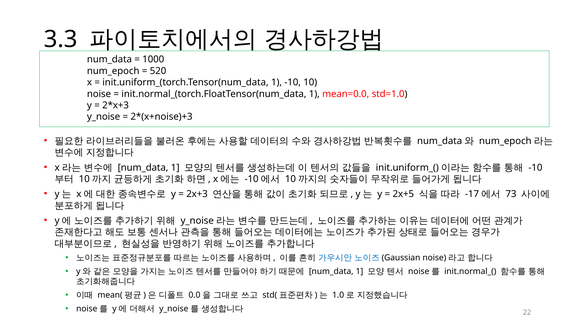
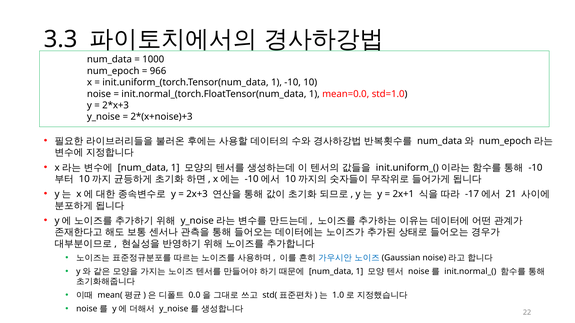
520: 520 -> 966
2x+5: 2x+5 -> 2x+1
73: 73 -> 21
